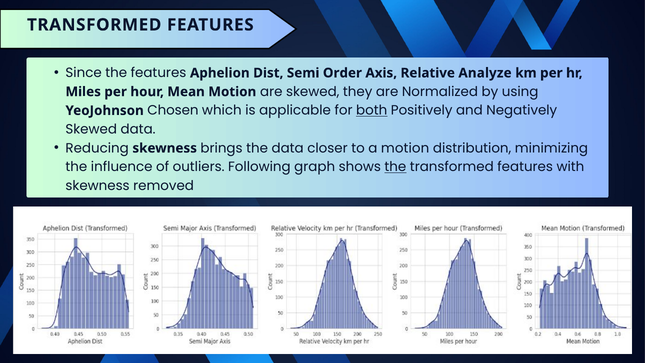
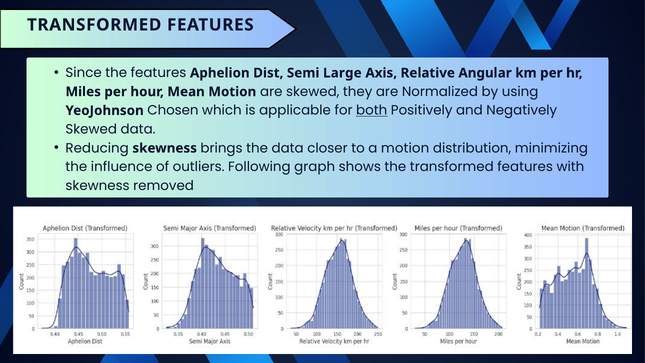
Order: Order -> Large
Analyze: Analyze -> Angular
the at (395, 167) underline: present -> none
